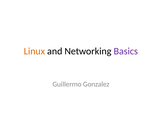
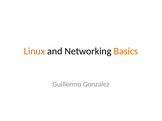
Basics colour: purple -> orange
